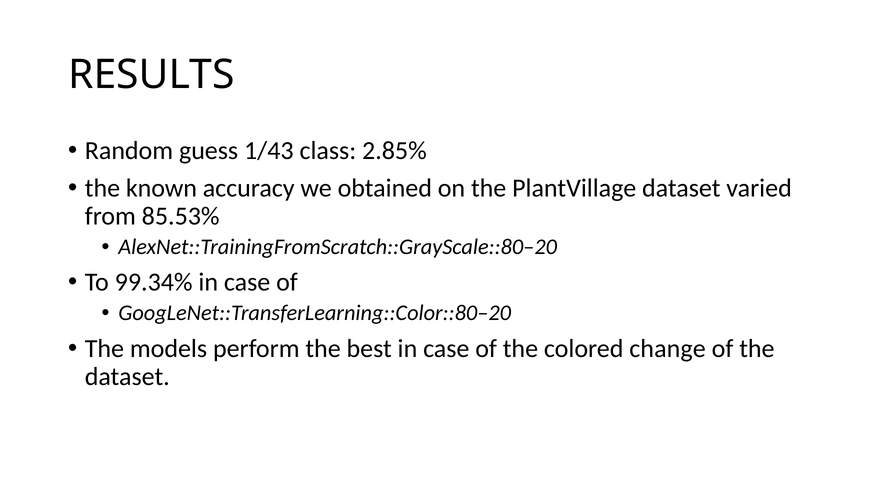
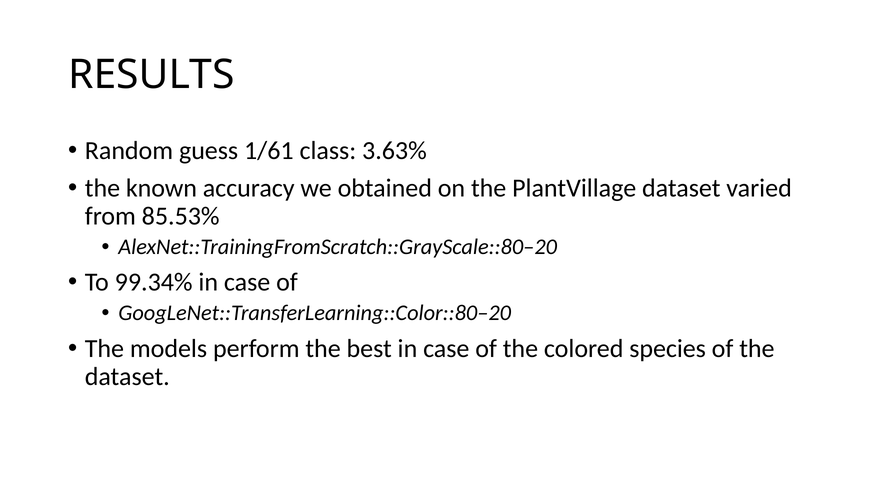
1/43: 1/43 -> 1/61
2.85%: 2.85% -> 3.63%
change: change -> species
